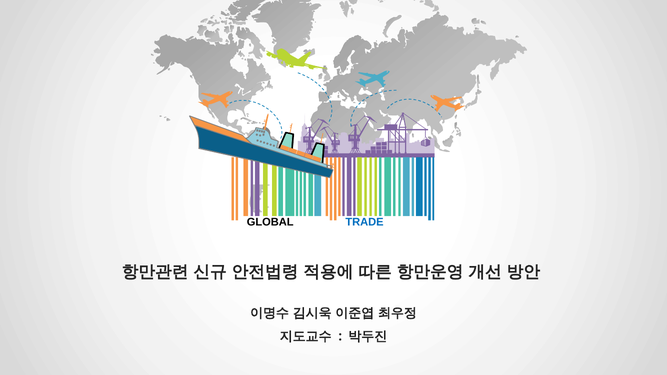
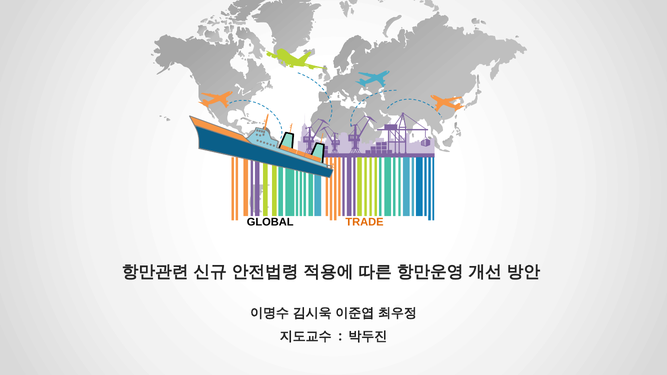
TRADE colour: blue -> orange
